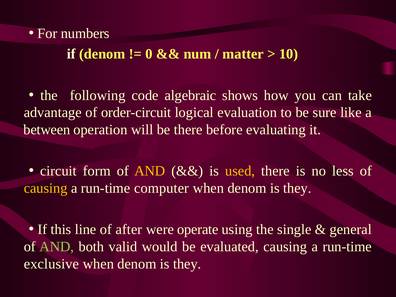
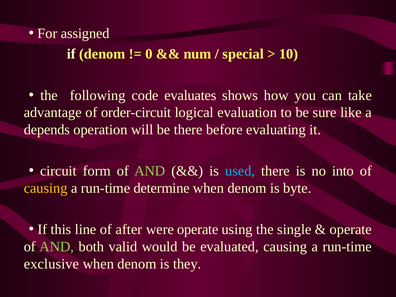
numbers: numbers -> assigned
matter: matter -> special
algebraic: algebraic -> evaluates
between: between -> depends
AND at (150, 171) colour: yellow -> light green
used colour: yellow -> light blue
less: less -> into
computer: computer -> determine
they at (297, 188): they -> byte
general at (351, 229): general -> operate
